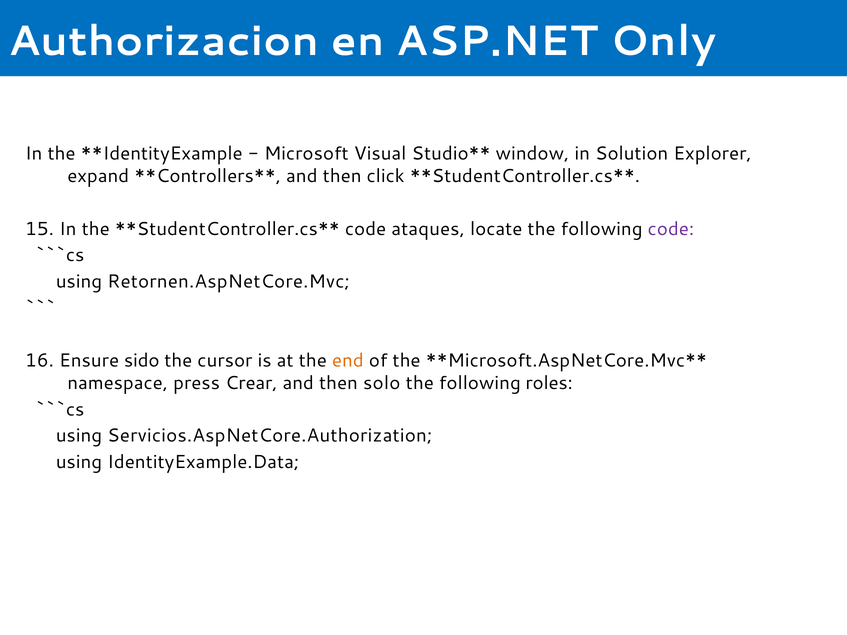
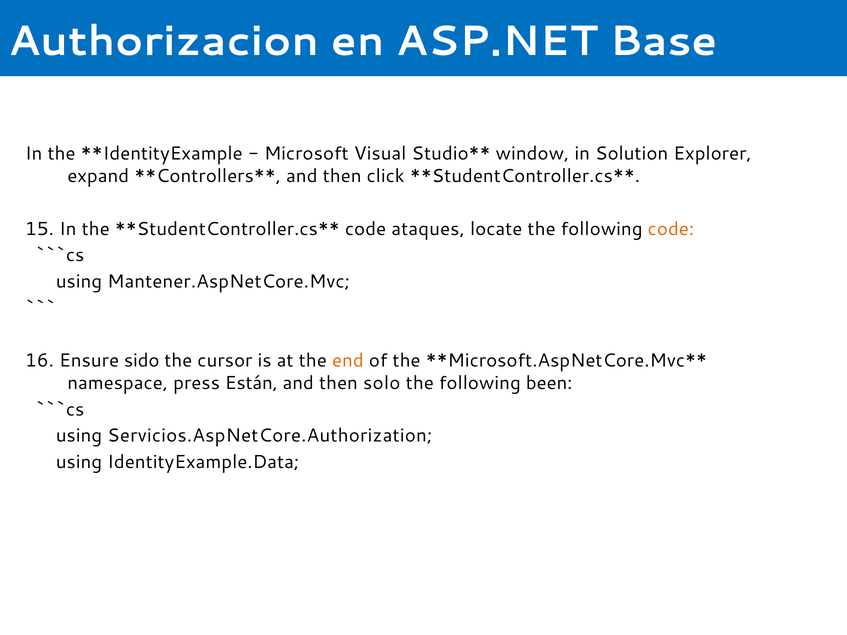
Only: Only -> Base
code at (671, 229) colour: purple -> orange
Retornen.AspNetCore.Mvc: Retornen.AspNetCore.Mvc -> Mantener.AspNetCore.Mvc
Crear: Crear -> Están
roles: roles -> been
